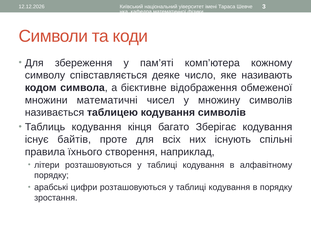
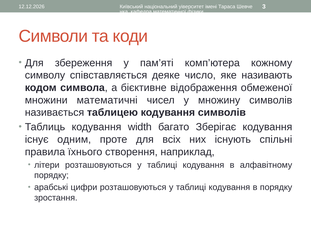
кінця: кінця -> width
байтів: байтів -> одним
